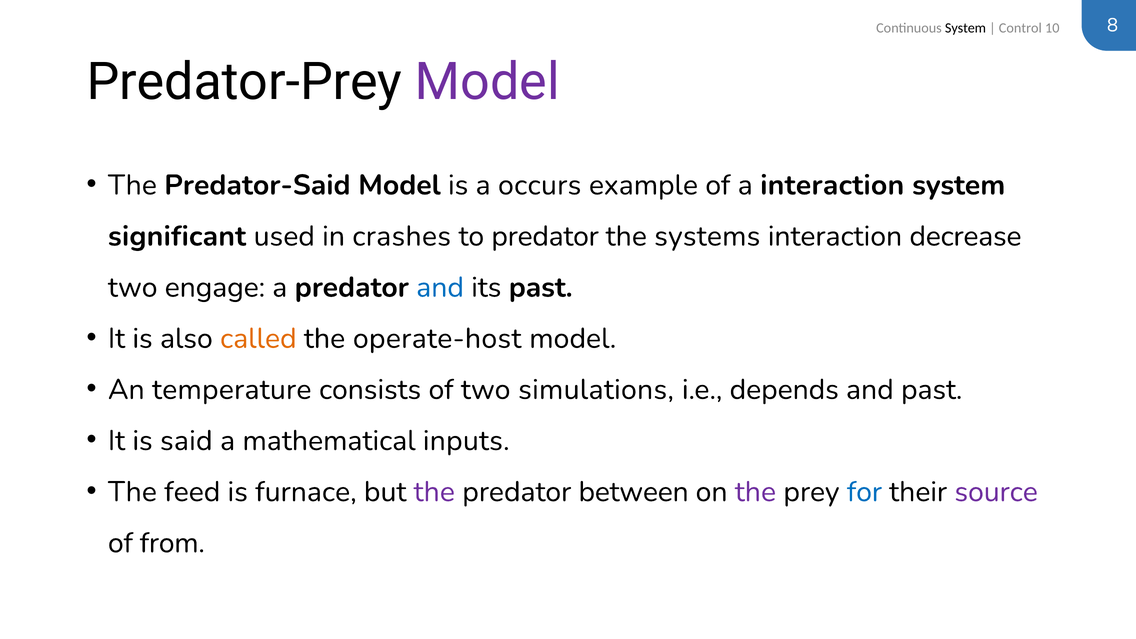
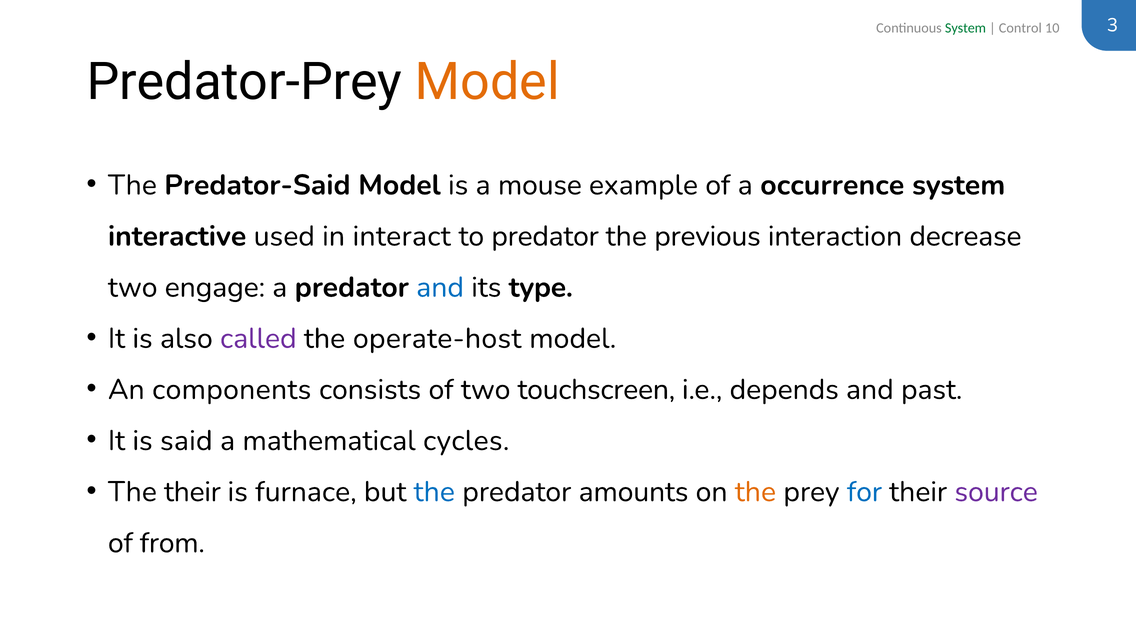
System at (966, 28) colour: black -> green
8: 8 -> 3
Model at (487, 82) colour: purple -> orange
occurs: occurs -> mouse
a interaction: interaction -> occurrence
significant: significant -> interactive
crashes: crashes -> interact
systems: systems -> previous
its past: past -> type
called colour: orange -> purple
temperature: temperature -> components
simulations: simulations -> touchscreen
inputs: inputs -> cycles
The feed: feed -> their
the at (434, 492) colour: purple -> blue
between: between -> amounts
the at (755, 492) colour: purple -> orange
